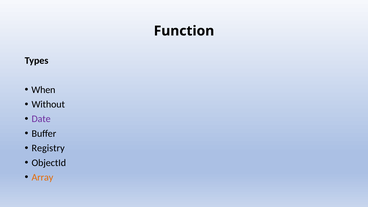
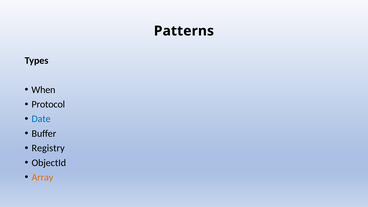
Function: Function -> Patterns
Without: Without -> Protocol
Date colour: purple -> blue
